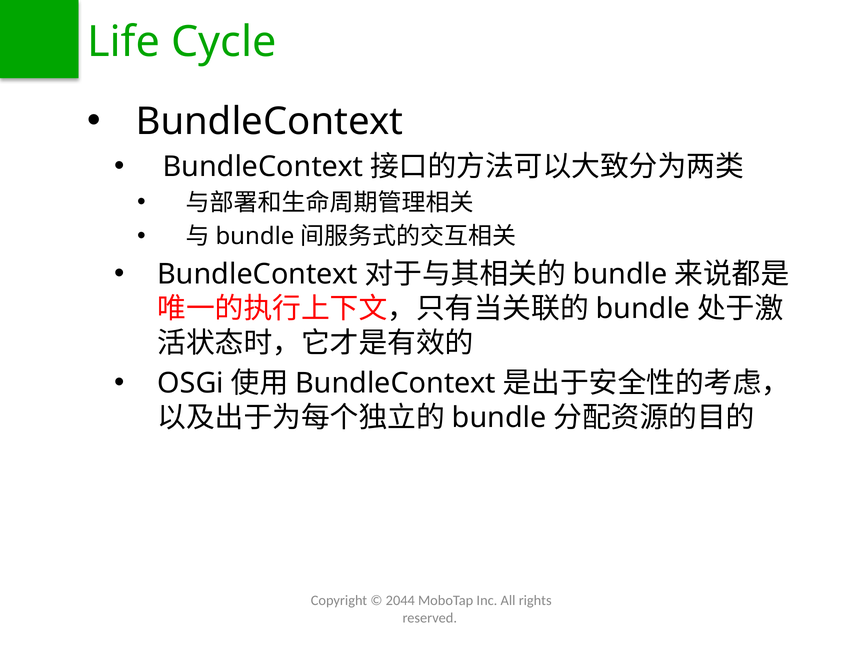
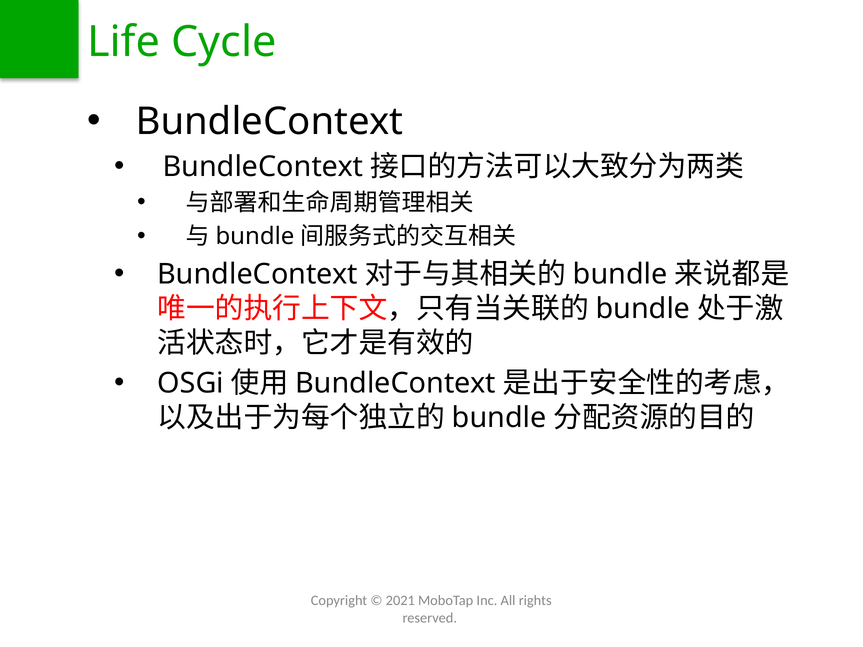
2044: 2044 -> 2021
